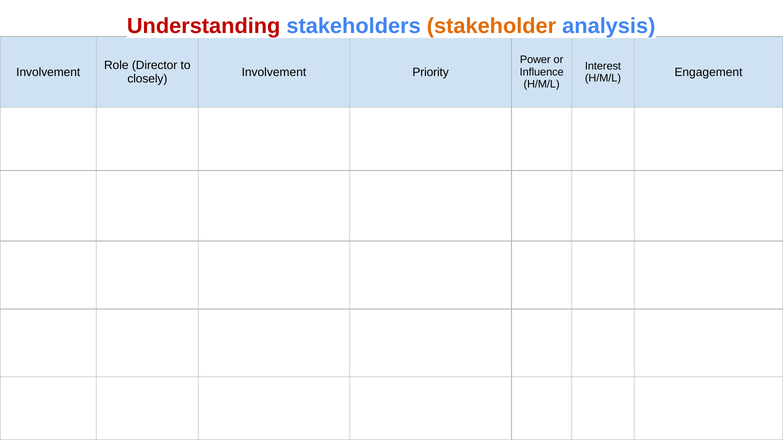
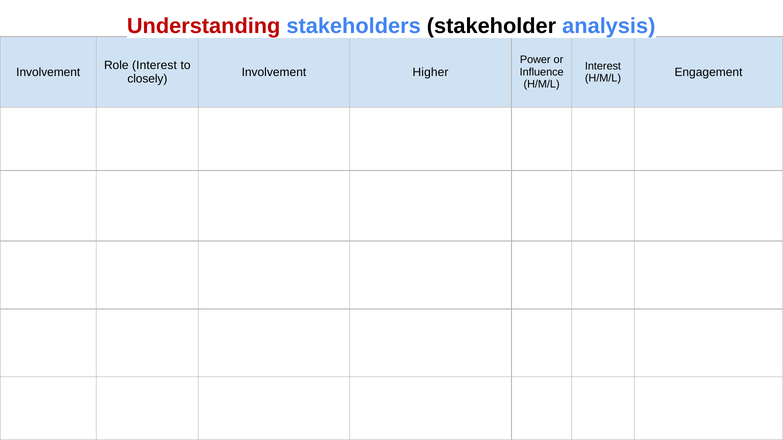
stakeholder colour: orange -> black
Role Director: Director -> Interest
Priority: Priority -> Higher
